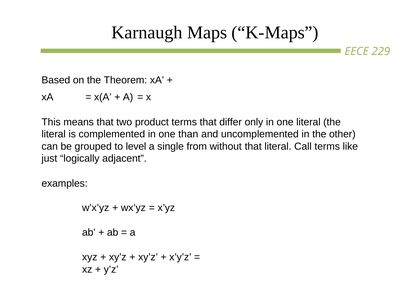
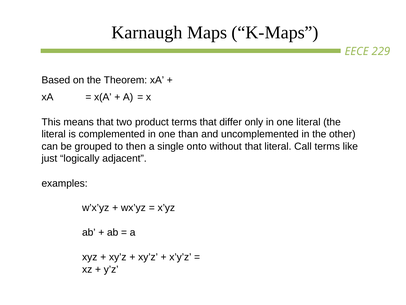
level: level -> then
from: from -> onto
